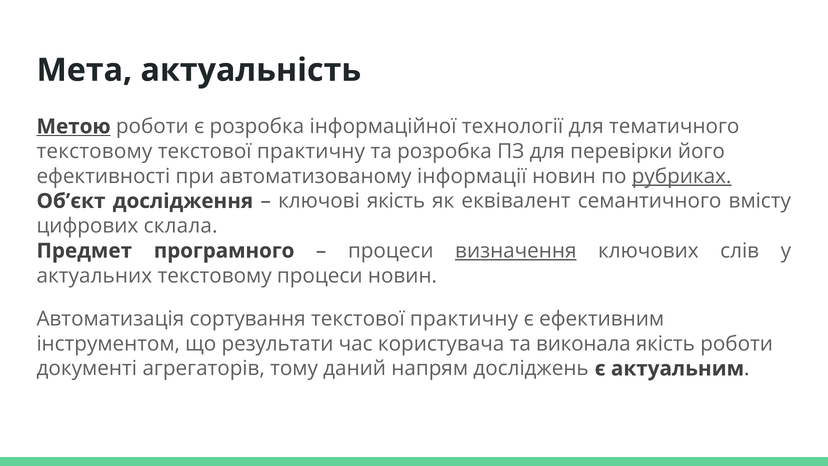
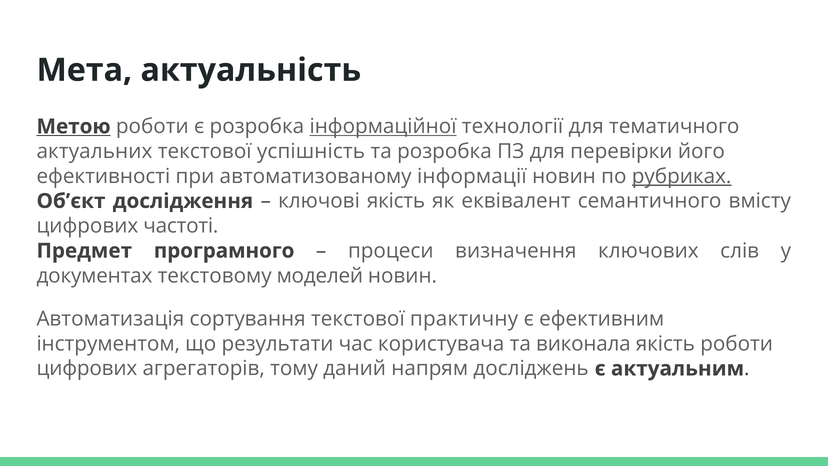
інформаційної underline: none -> present
текстовому at (94, 151): текстовому -> актуальних
практичну at (311, 151): практичну -> успішність
склала: склала -> частоті
визначення underline: present -> none
актуальних: актуальних -> документах
текстовому процеси: процеси -> моделей
документі at (87, 368): документі -> цифрових
